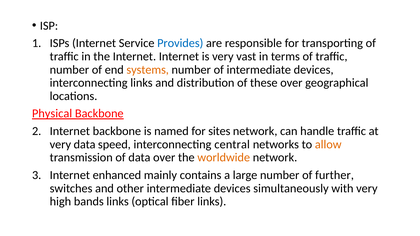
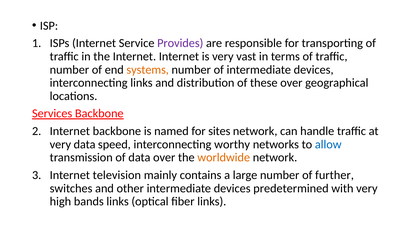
Provides colour: blue -> purple
Physical: Physical -> Services
central: central -> worthy
allow colour: orange -> blue
enhanced: enhanced -> television
simultaneously: simultaneously -> predetermined
